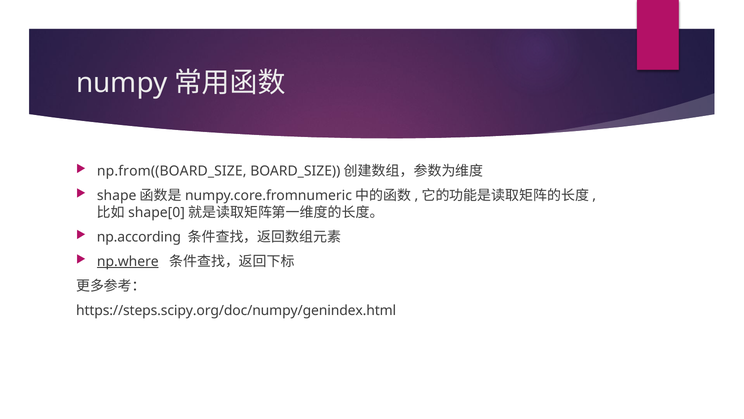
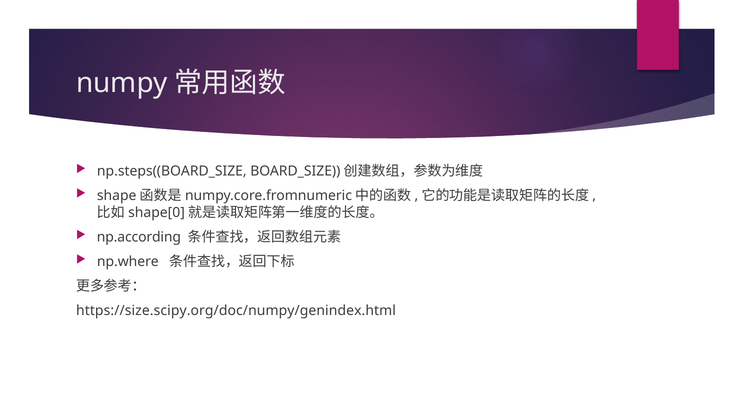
np.from((BOARD_SIZE: np.from((BOARD_SIZE -> np.steps((BOARD_SIZE
np.where underline: present -> none
https://steps.scipy.org/doc/numpy/genindex.html: https://steps.scipy.org/doc/numpy/genindex.html -> https://size.scipy.org/doc/numpy/genindex.html
